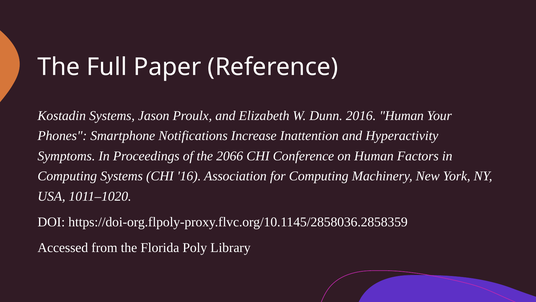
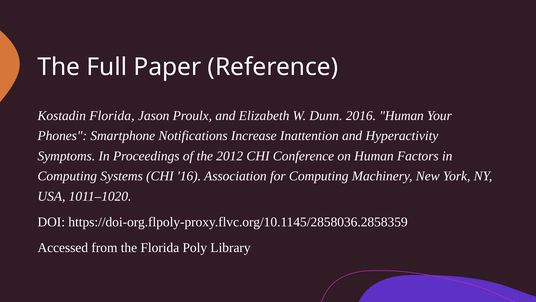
Kostadin Systems: Systems -> Florida
2066: 2066 -> 2012
